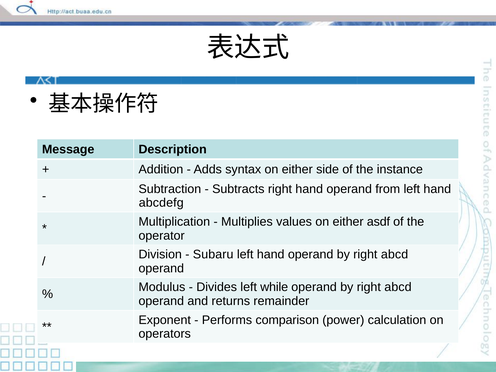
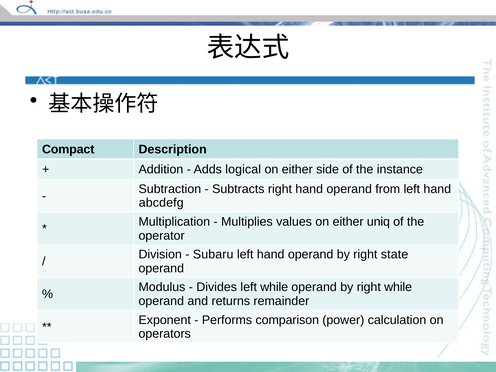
Message: Message -> Compact
syntax: syntax -> logical
asdf: asdf -> uniq
abcd at (395, 254): abcd -> state
abcd at (398, 287): abcd -> while
